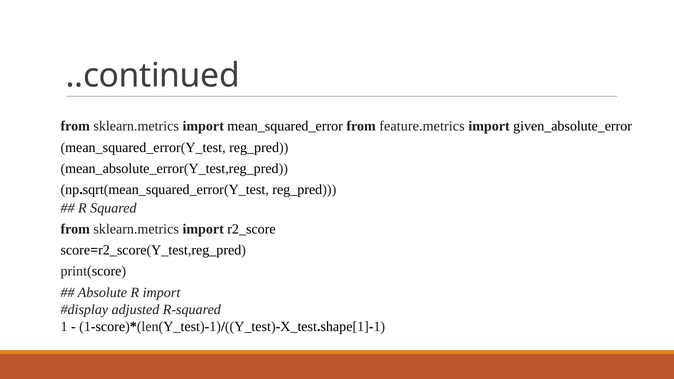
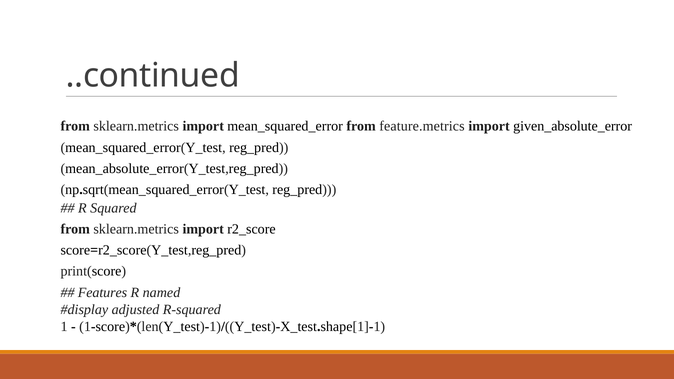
Absolute: Absolute -> Features
R import: import -> named
